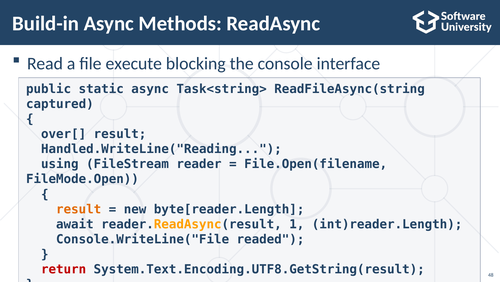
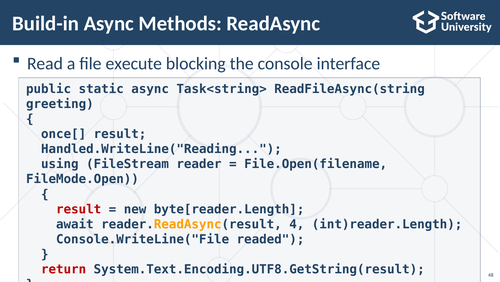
captured: captured -> greeting
over[: over[ -> once[
result at (79, 209) colour: orange -> red
1: 1 -> 4
